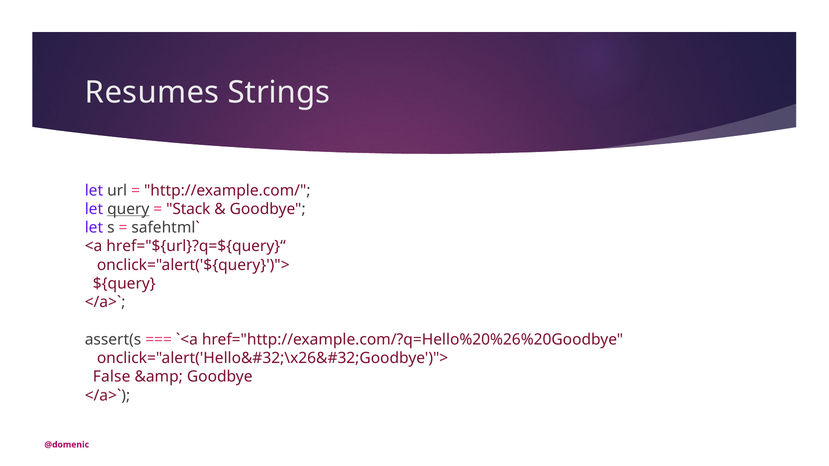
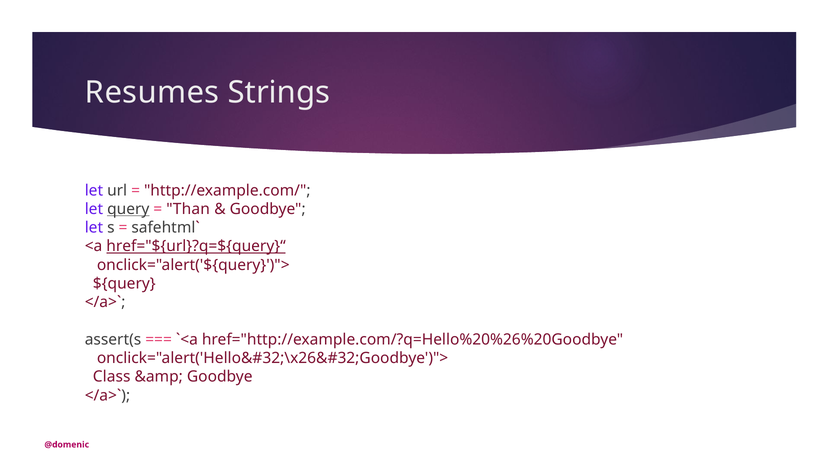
Stack: Stack -> Than
href="${url}?q=${query}“ underline: none -> present
False: False -> Class
